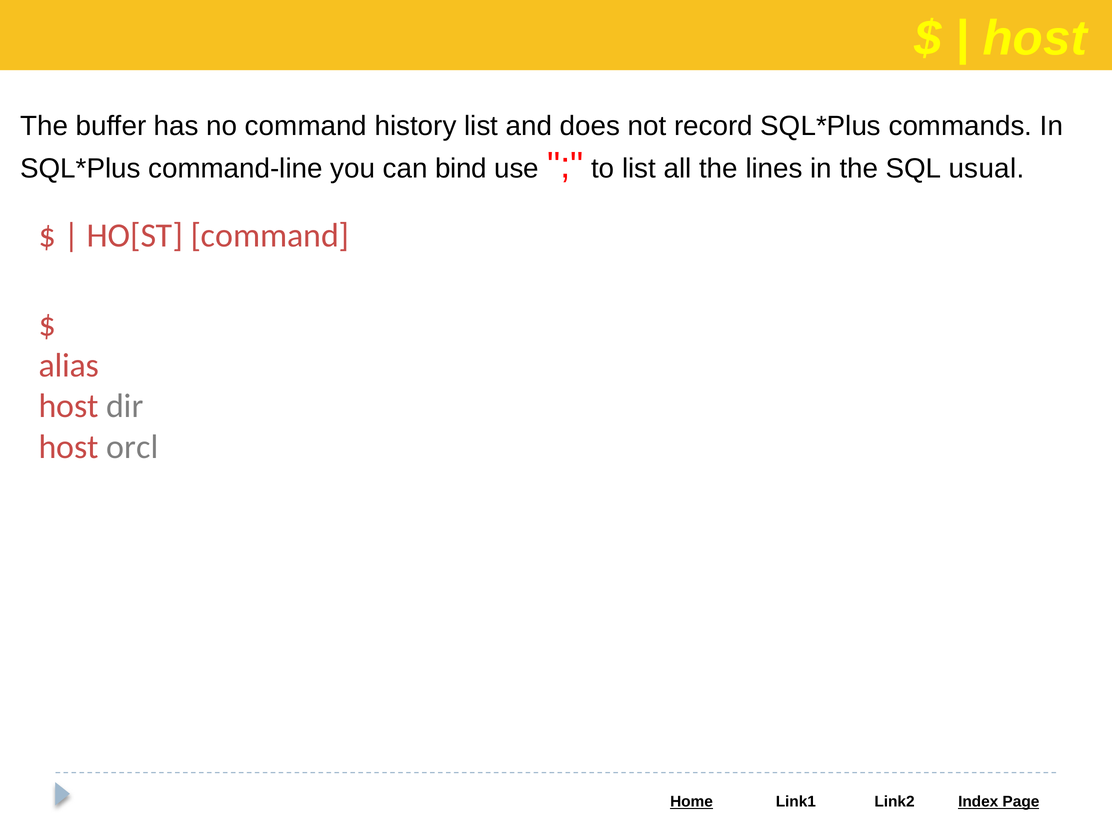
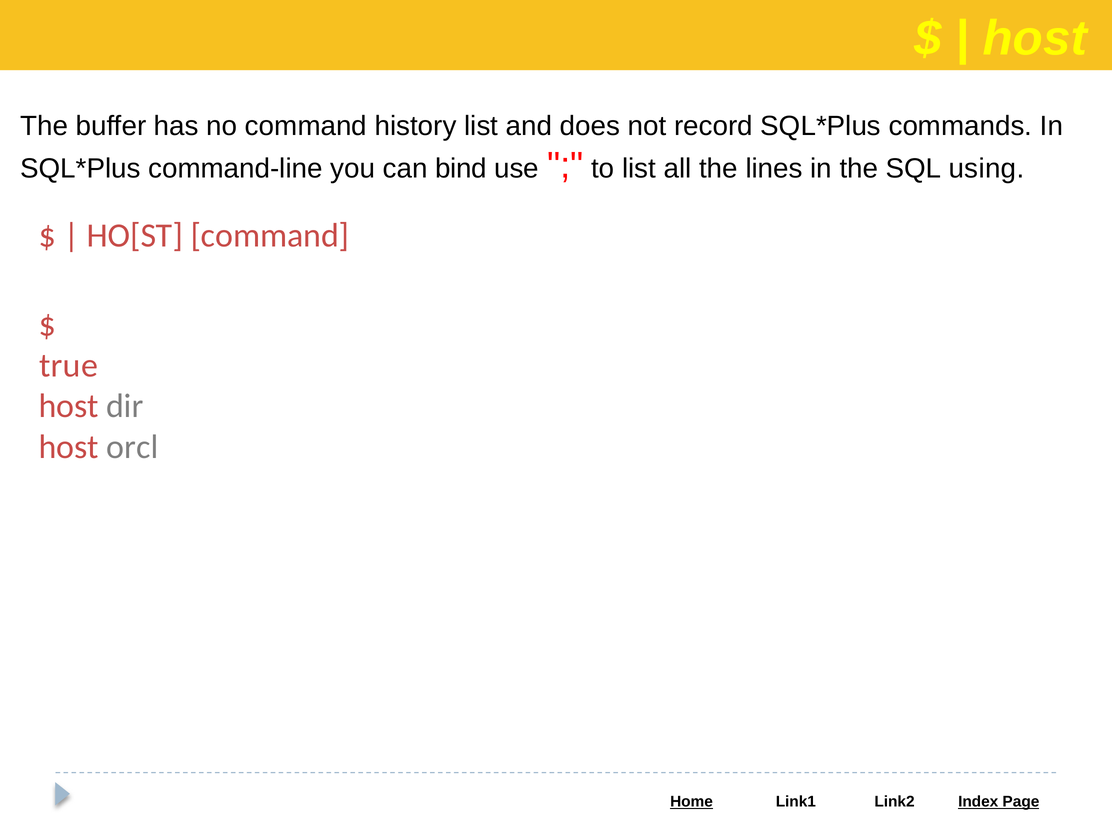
usual: usual -> using
alias: alias -> true
